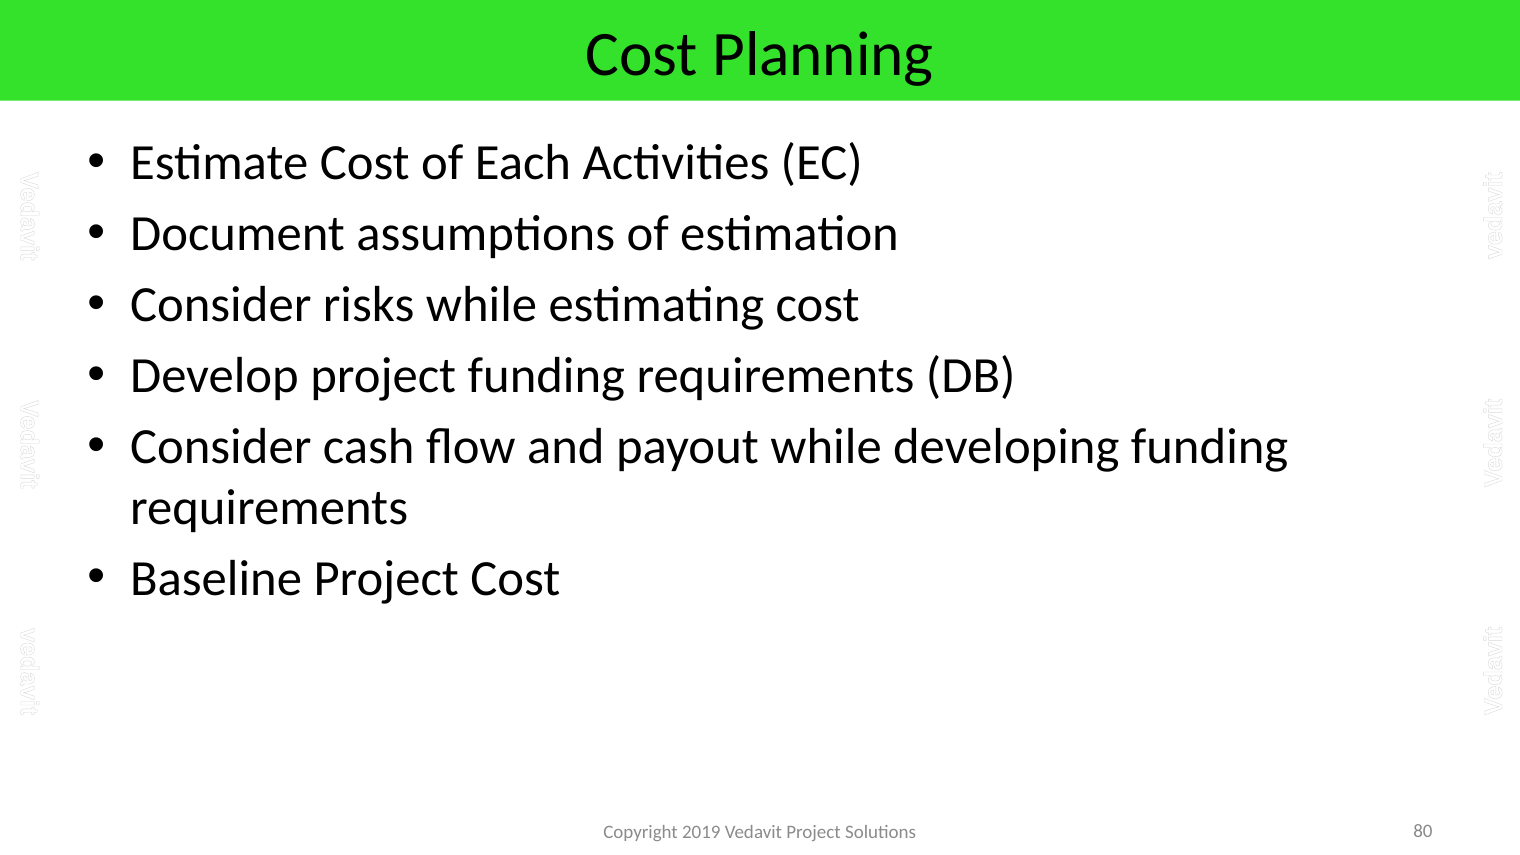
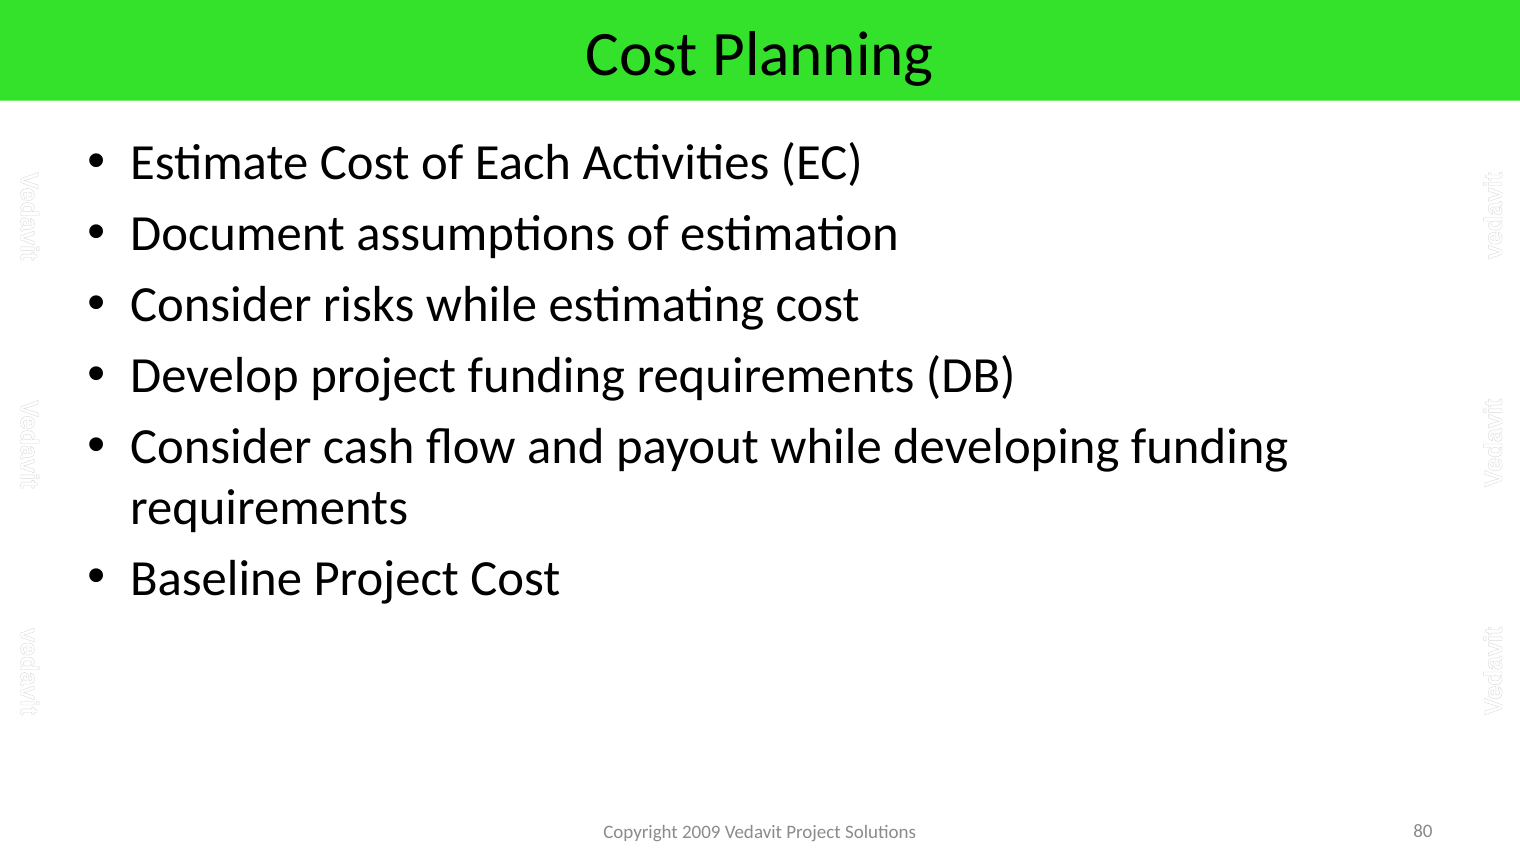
2019: 2019 -> 2009
